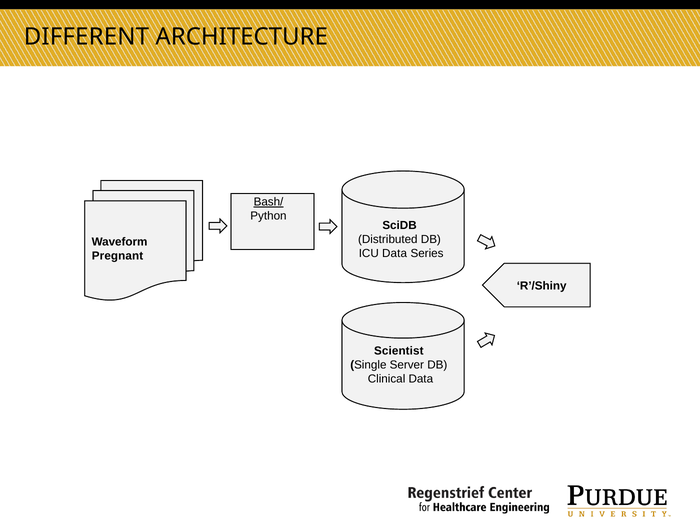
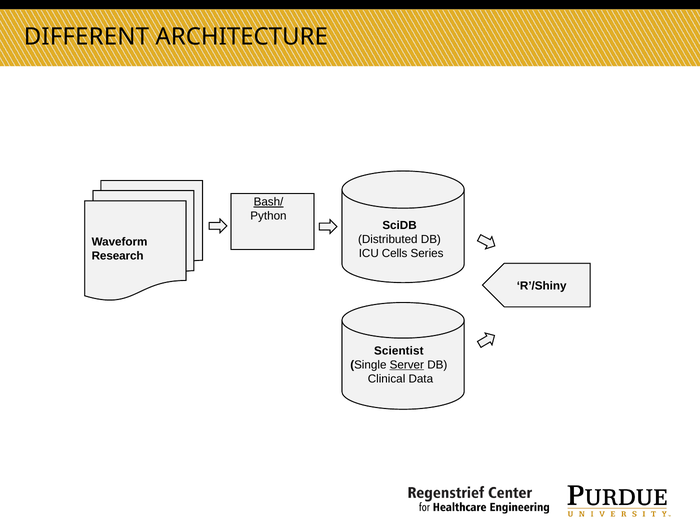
ICU Data: Data -> Cells
Pregnant: Pregnant -> Research
Server underline: none -> present
